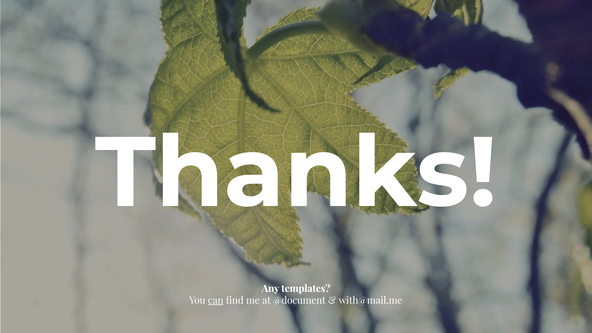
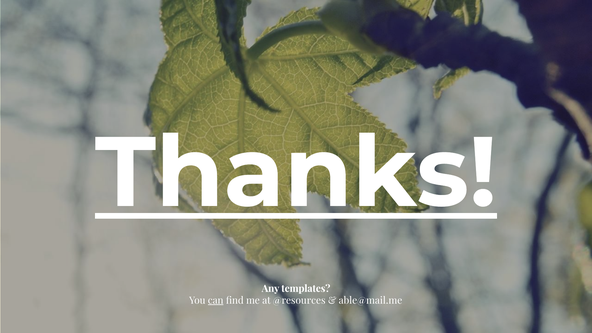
Thanks underline: none -> present
@document: @document -> @resources
with@mail.me: with@mail.me -> able@mail.me
